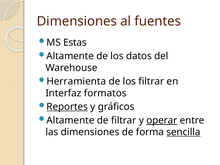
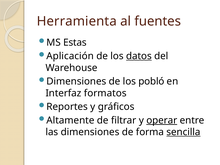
Dimensiones at (77, 21): Dimensiones -> Herramienta
Altamente at (70, 56): Altamente -> Aplicación
datos underline: none -> present
Herramienta at (76, 81): Herramienta -> Dimensiones
los filtrar: filtrar -> pobló
Reportes underline: present -> none
